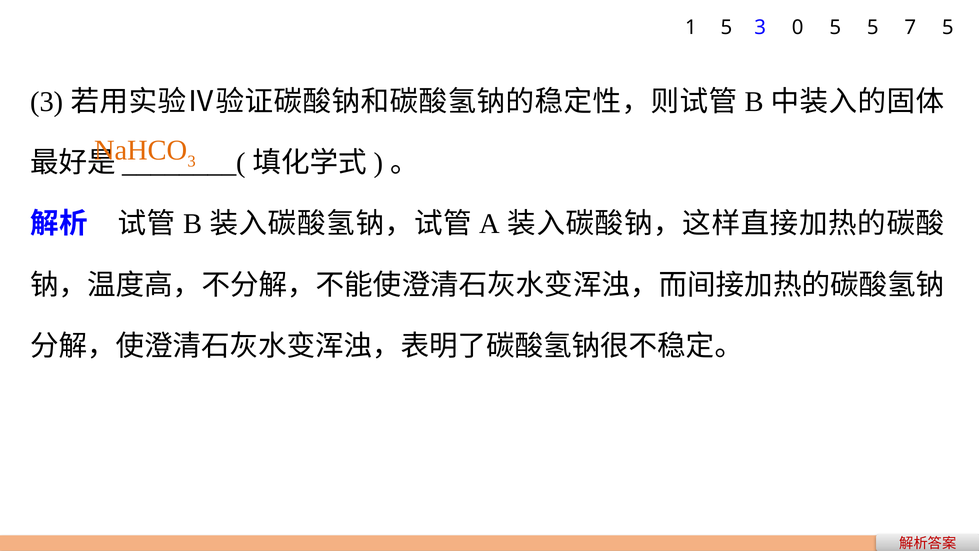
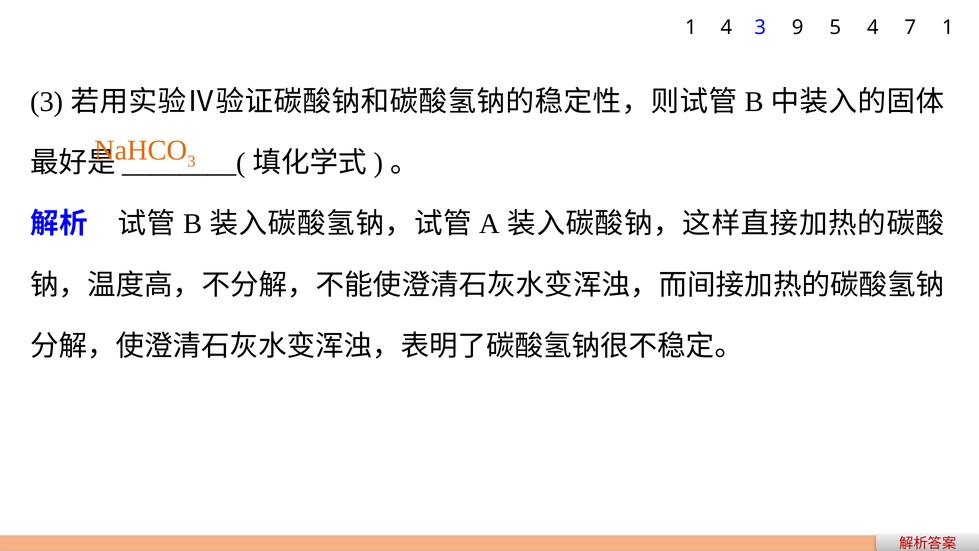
1 5: 5 -> 4
0: 0 -> 9
5 5: 5 -> 4
7 5: 5 -> 1
